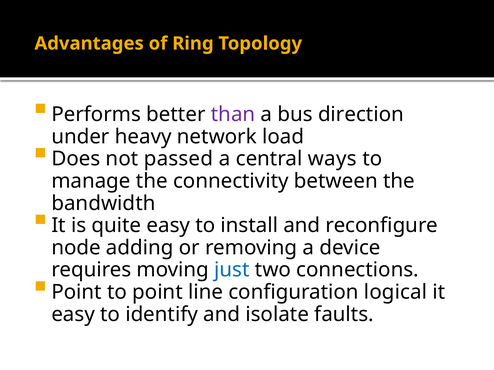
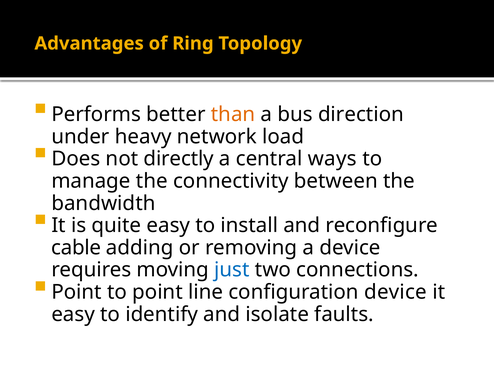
than colour: purple -> orange
passed: passed -> directly
node: node -> cable
configuration logical: logical -> device
